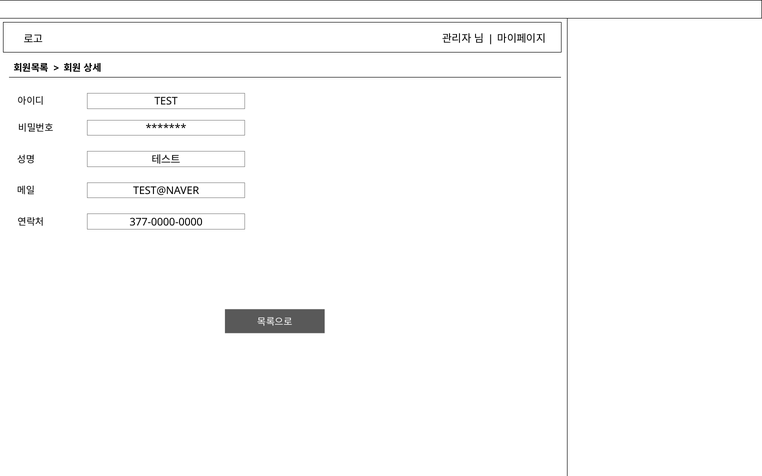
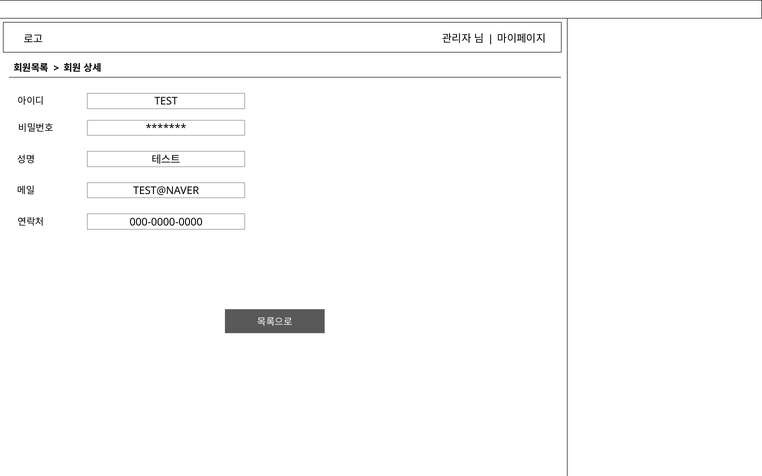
377-0000-0000: 377-0000-0000 -> 000-0000-0000
